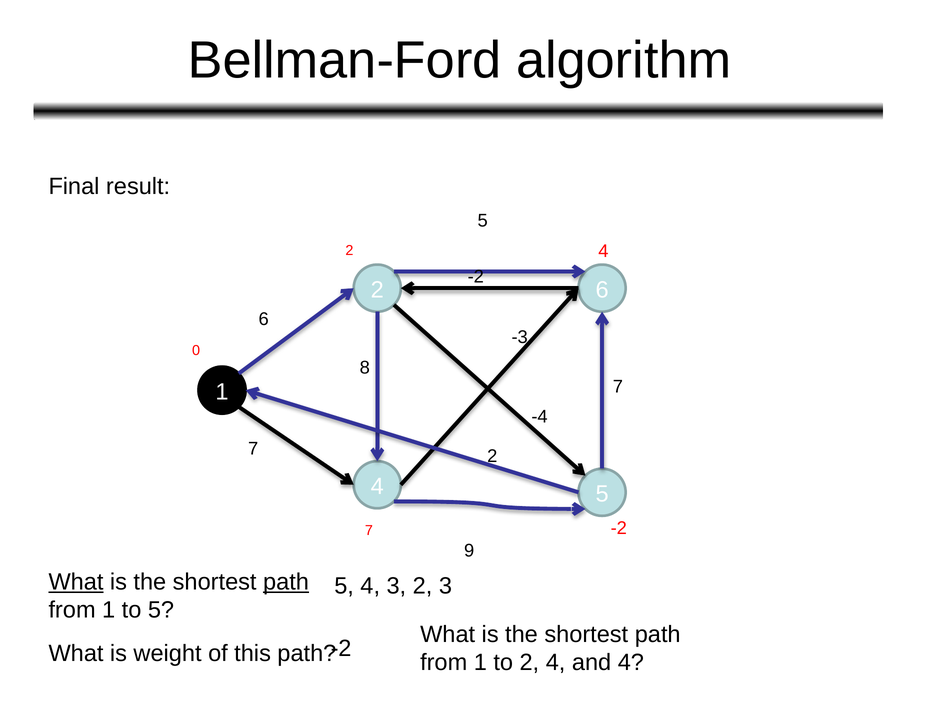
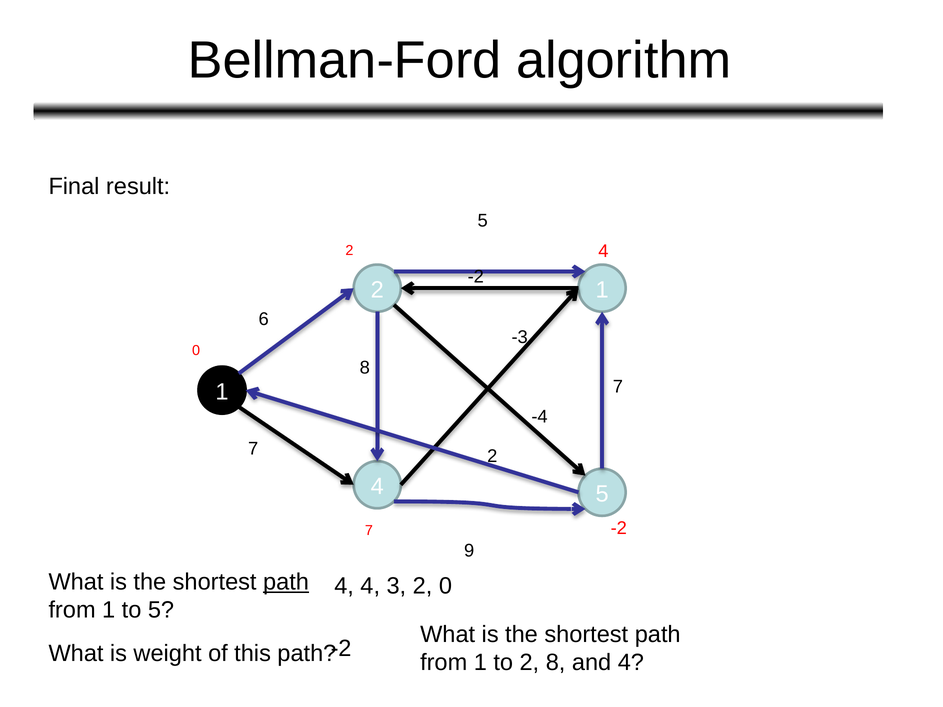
2 6: 6 -> 1
What at (76, 582) underline: present -> none
5 at (344, 586): 5 -> 4
2 3: 3 -> 0
to 2 4: 4 -> 8
